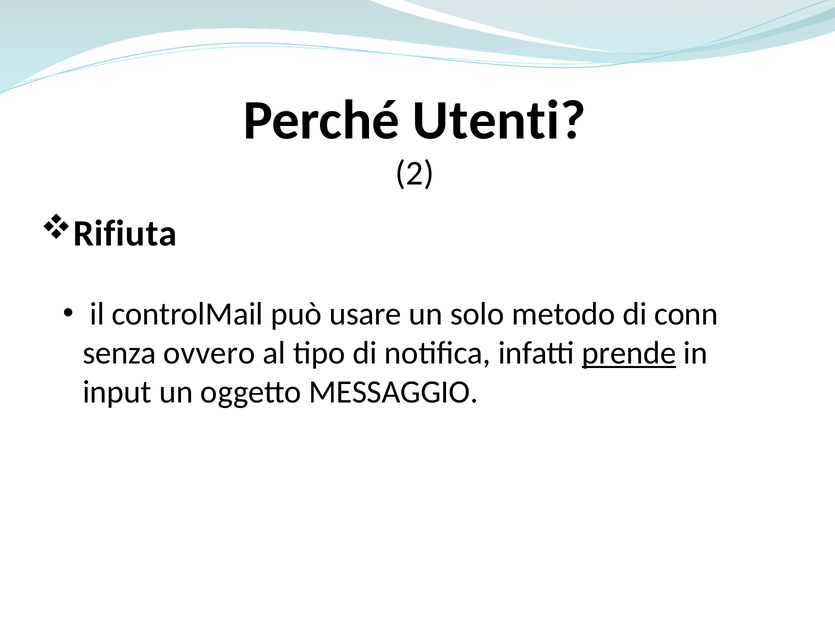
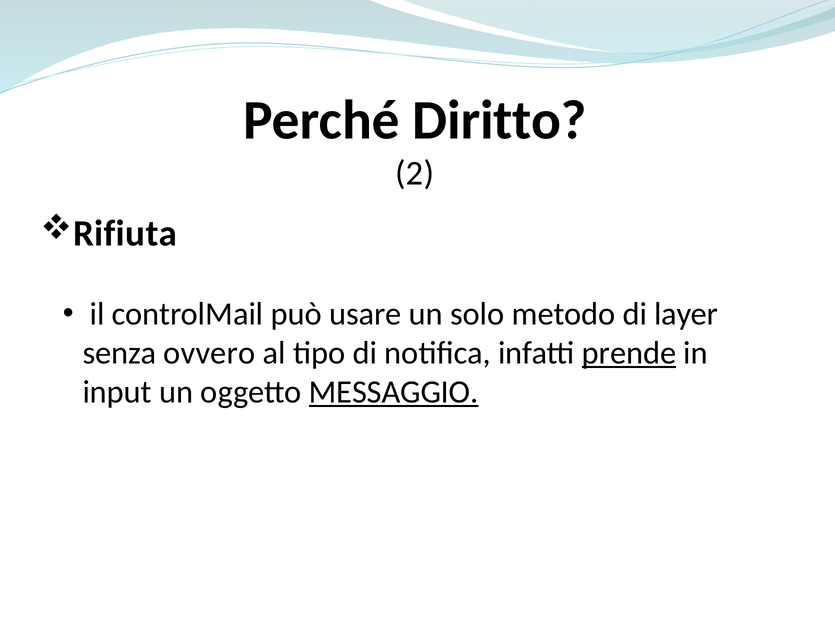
Utenti: Utenti -> Diritto
conn: conn -> layer
MESSAGGIO underline: none -> present
